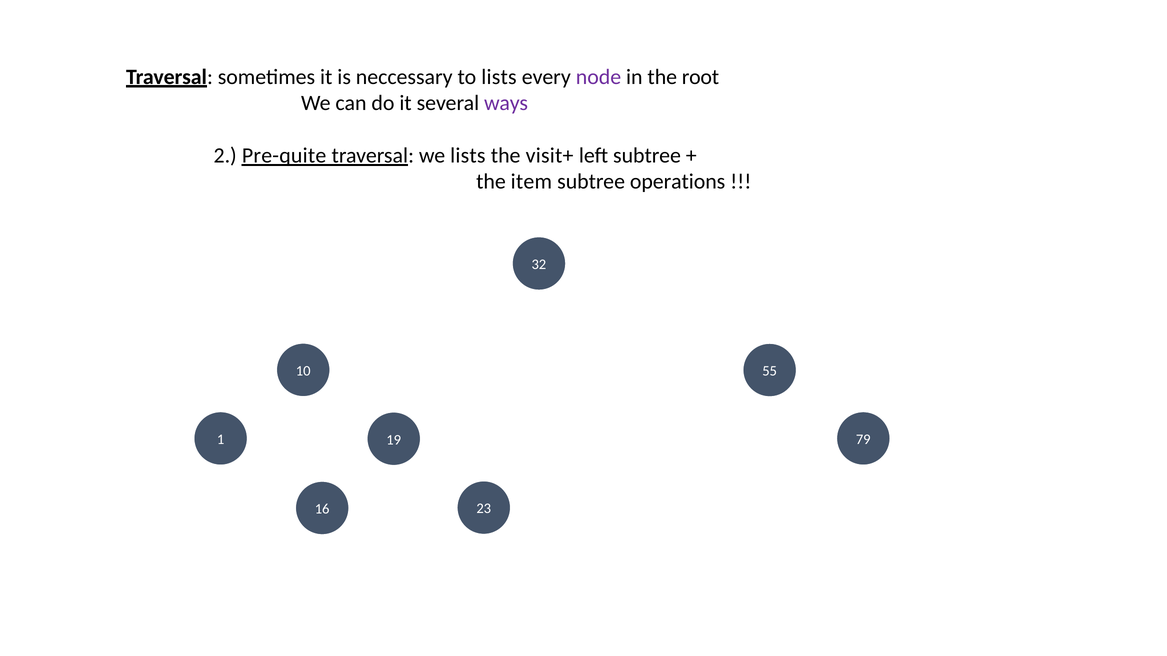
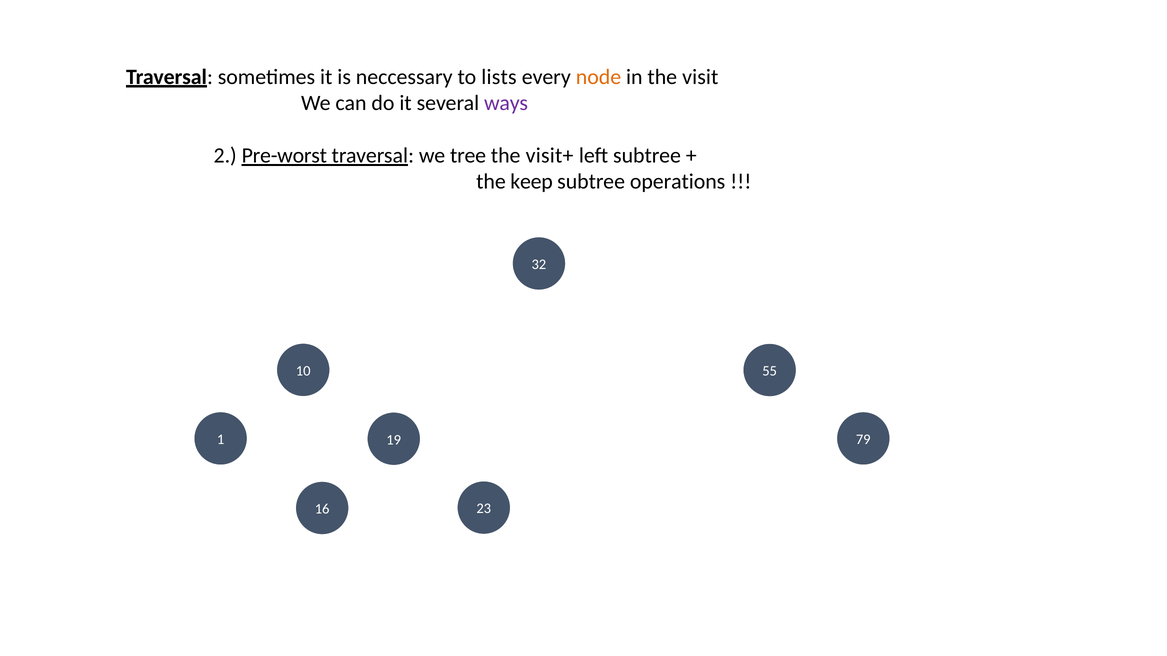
node colour: purple -> orange
root: root -> visit
Pre-quite: Pre-quite -> Pre-worst
we lists: lists -> tree
item: item -> keep
